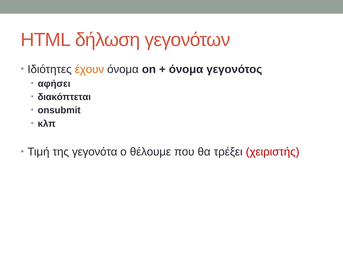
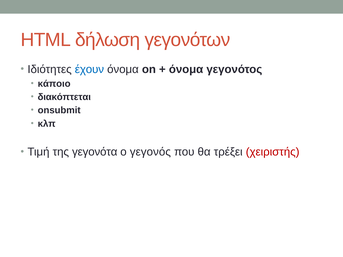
έχουν colour: orange -> blue
αφήσει: αφήσει -> κάποιο
θέλουμε: θέλουμε -> γεγονός
